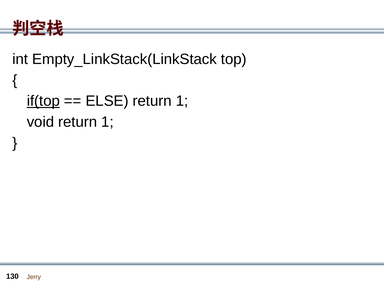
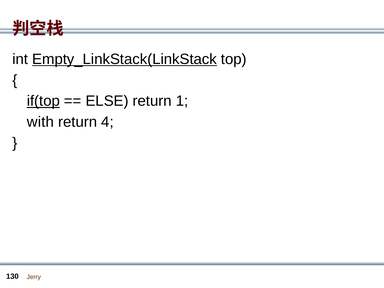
Empty_LinkStack(LinkStack underline: none -> present
void: void -> with
1 at (107, 122): 1 -> 4
